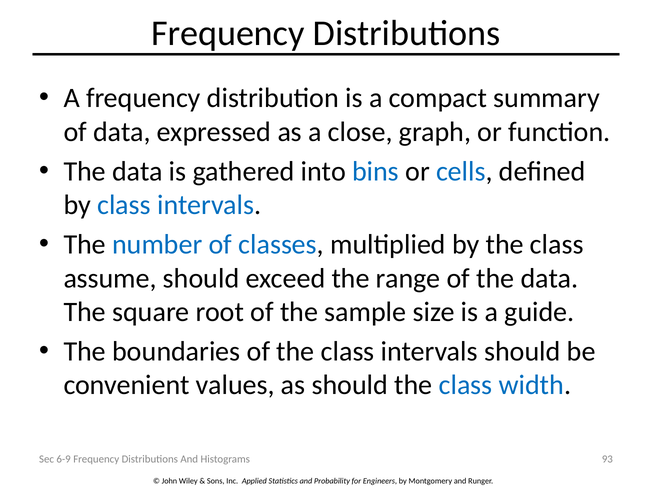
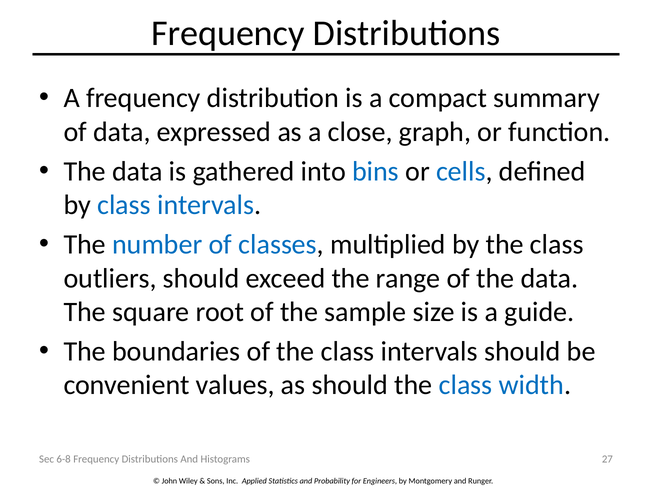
assume: assume -> outliers
6-9: 6-9 -> 6-8
93: 93 -> 27
